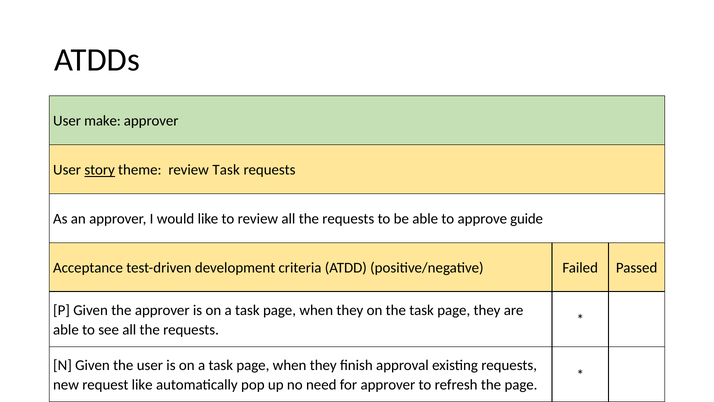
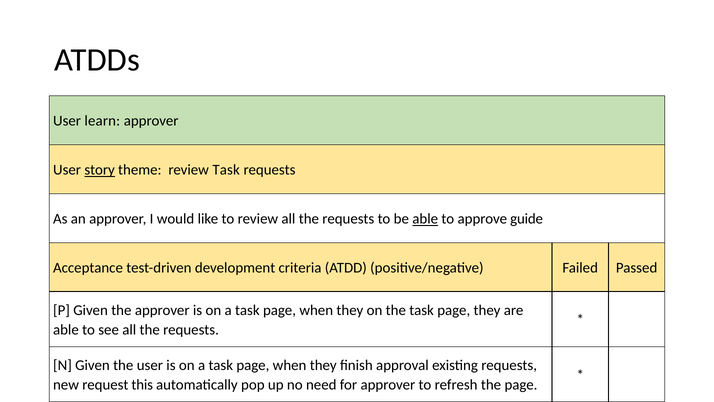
make: make -> learn
able at (425, 219) underline: none -> present
request like: like -> this
